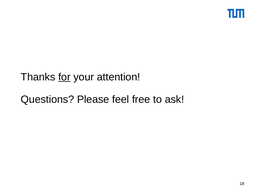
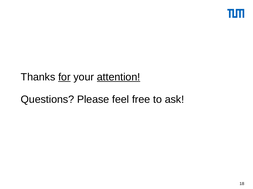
attention underline: none -> present
